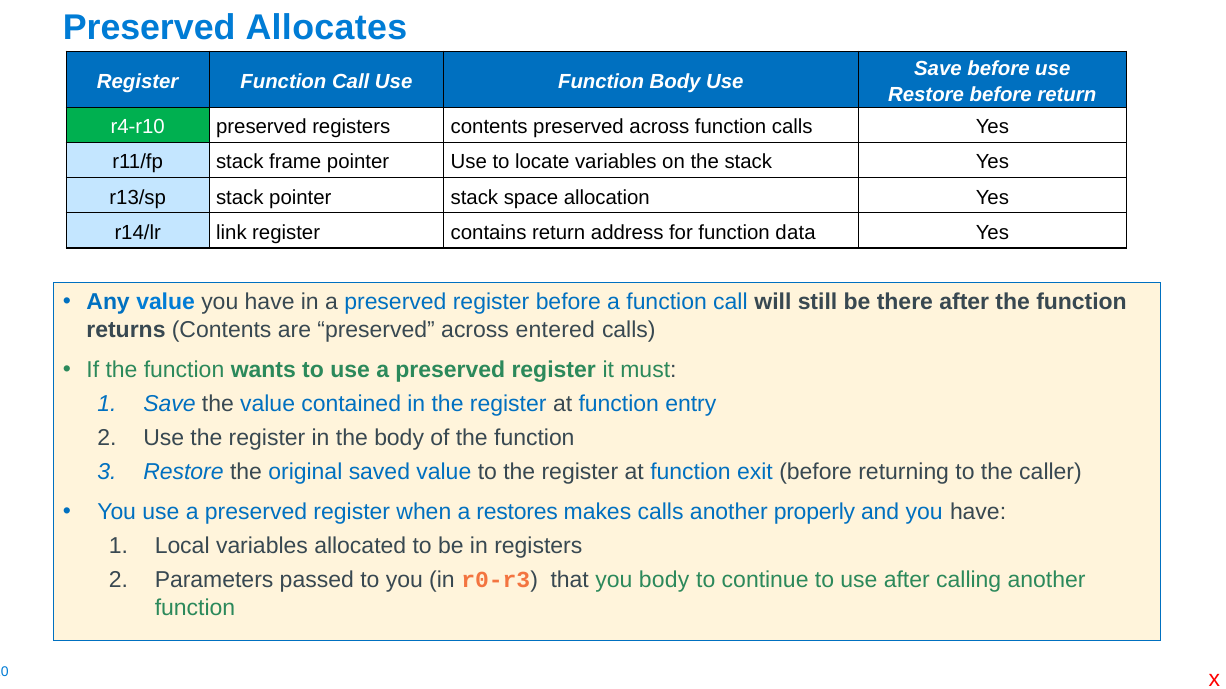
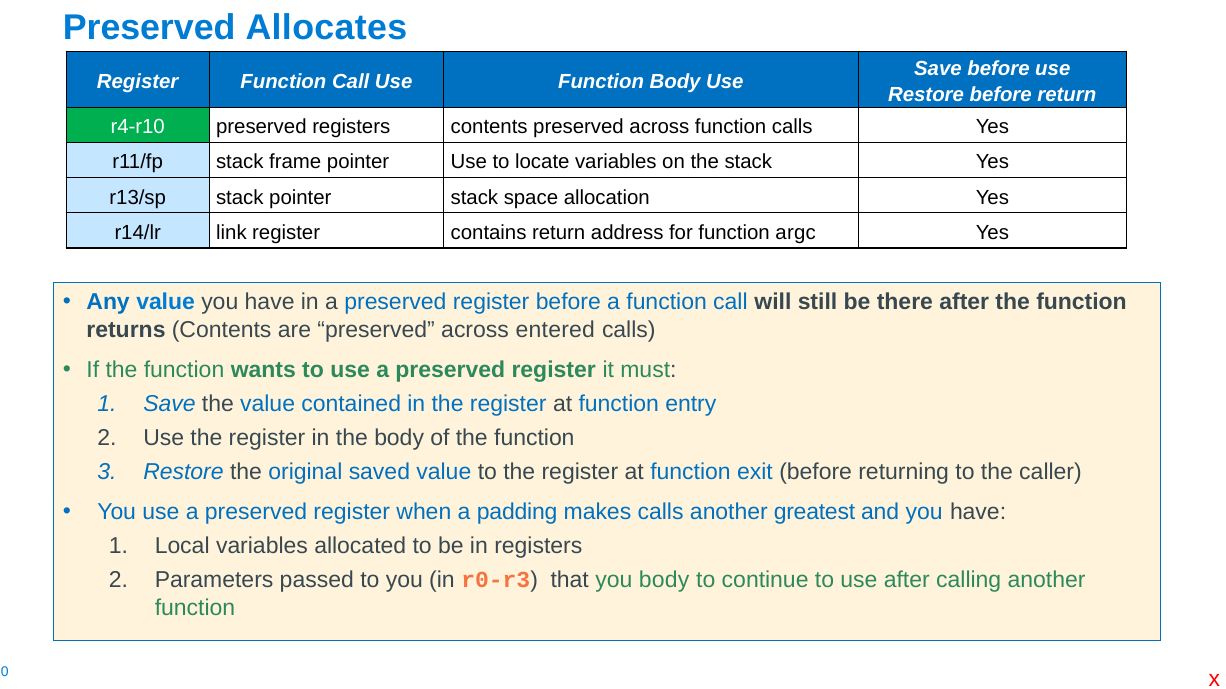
data: data -> argc
restores: restores -> padding
properly: properly -> greatest
